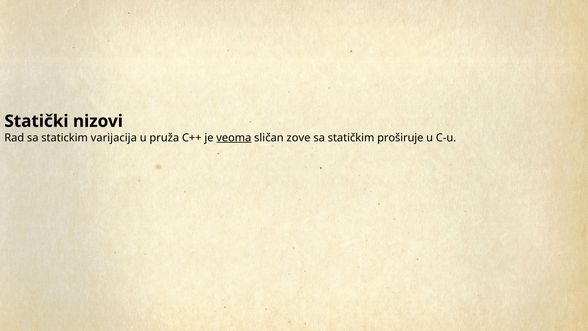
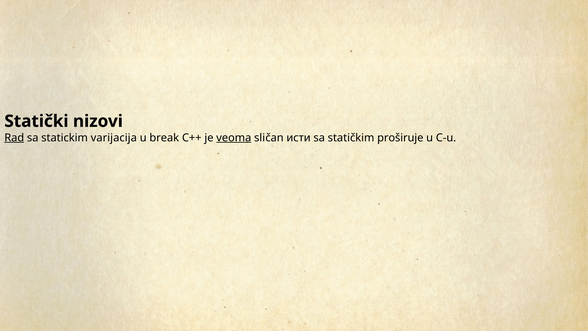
Rad underline: none -> present
pruža: pruža -> break
zove: zove -> исти
